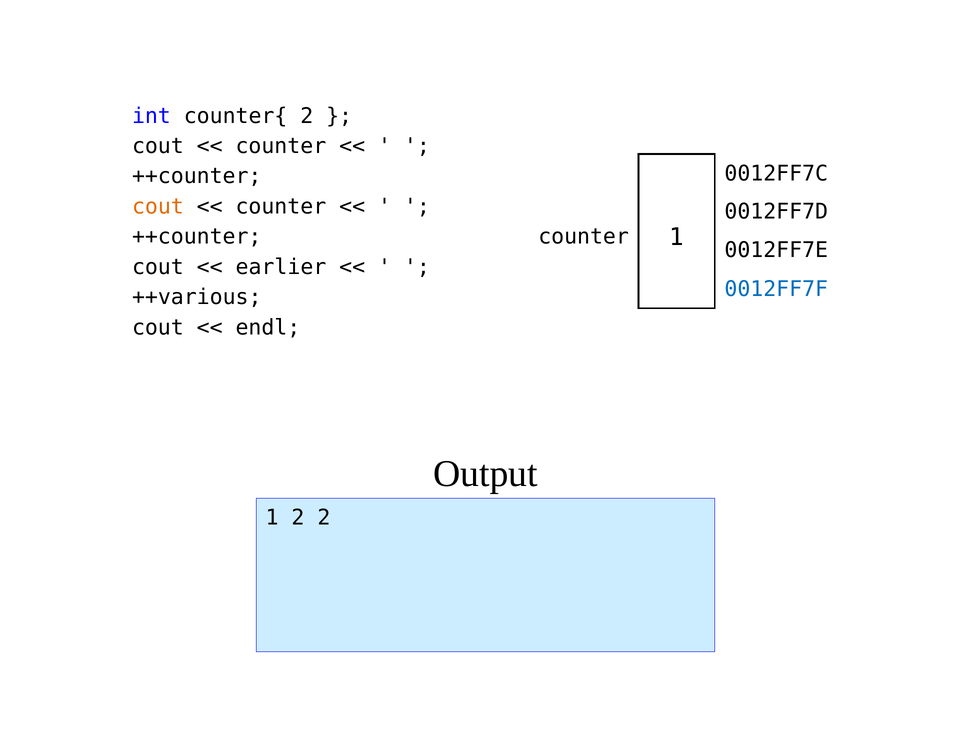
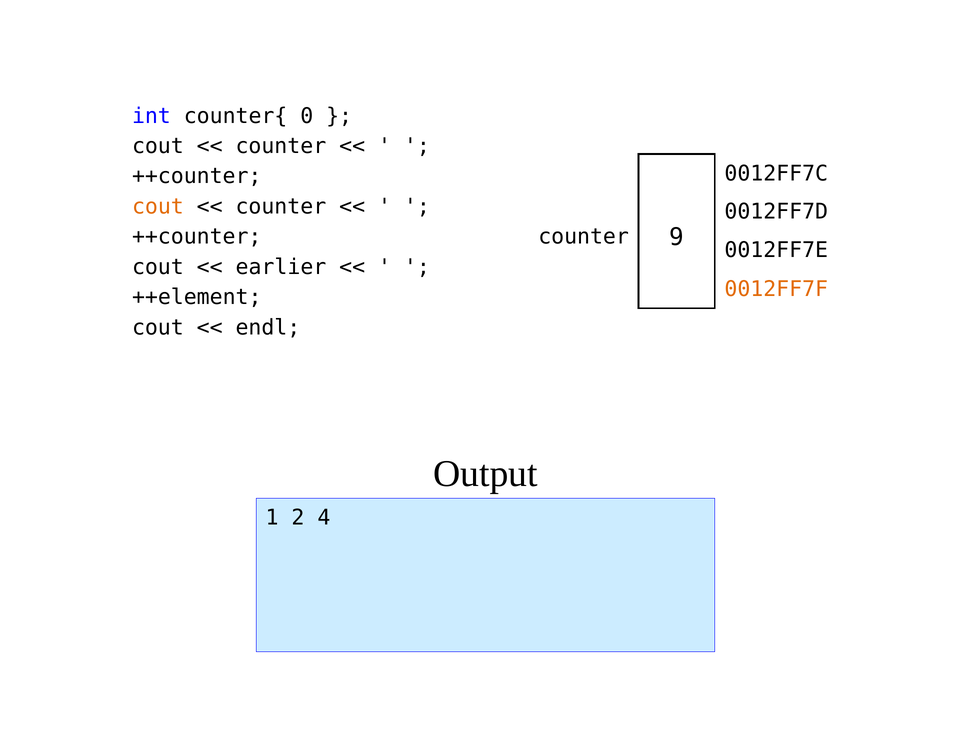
counter{ 2: 2 -> 0
counter 1: 1 -> 9
0012FF7F colour: blue -> orange
++various: ++various -> ++element
2 2: 2 -> 4
